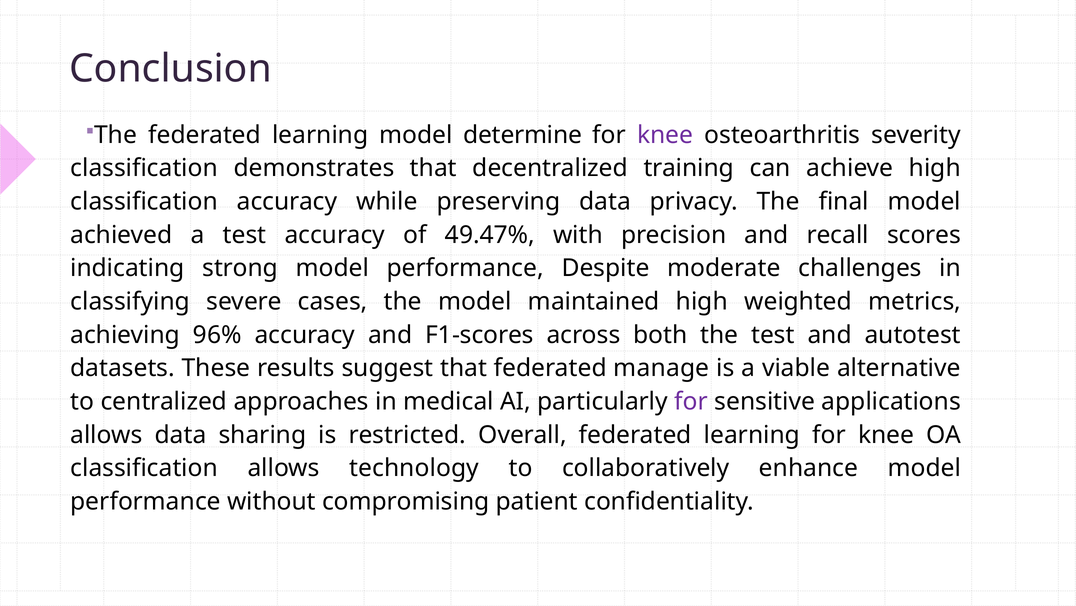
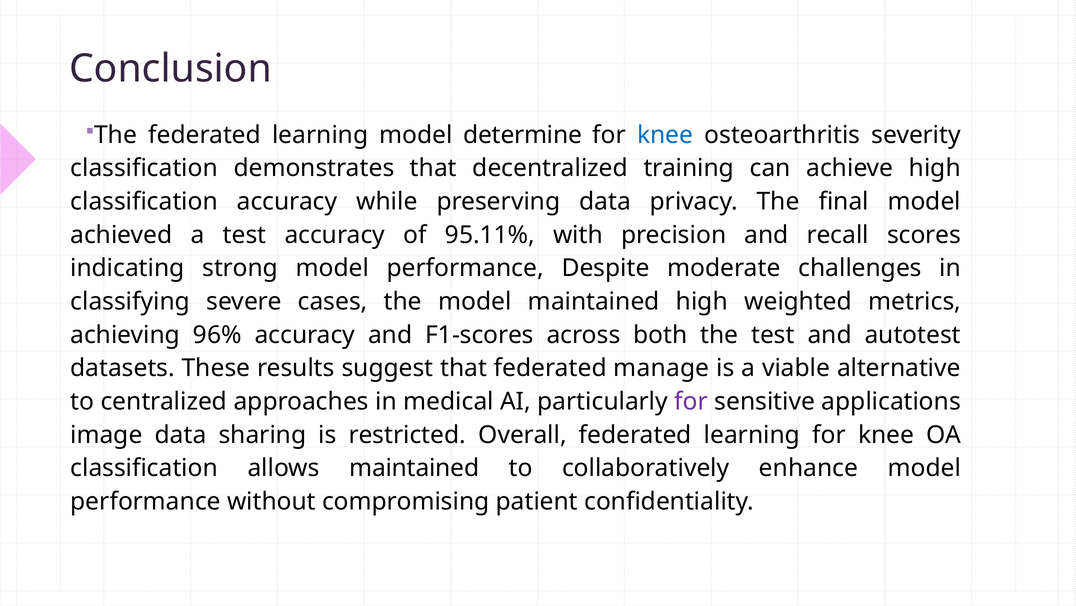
knee at (665, 135) colour: purple -> blue
49.47%: 49.47% -> 95.11%
allows at (106, 434): allows -> image
allows technology: technology -> maintained
